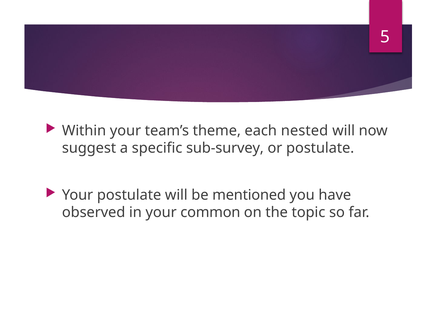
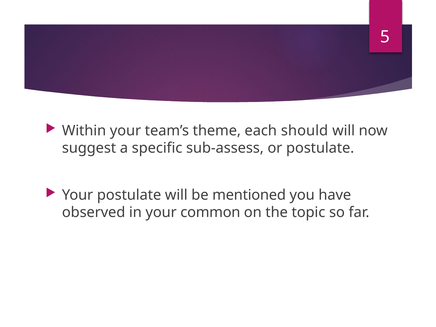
nested: nested -> should
sub-survey: sub-survey -> sub-assess
